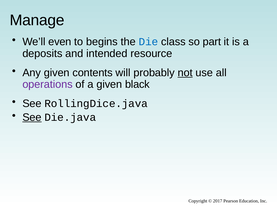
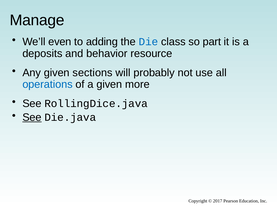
begins: begins -> adding
intended: intended -> behavior
contents: contents -> sections
not underline: present -> none
operations colour: purple -> blue
black: black -> more
